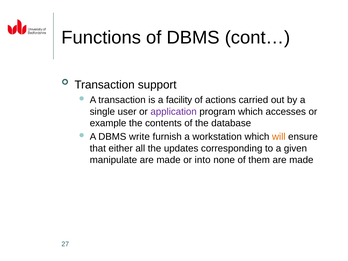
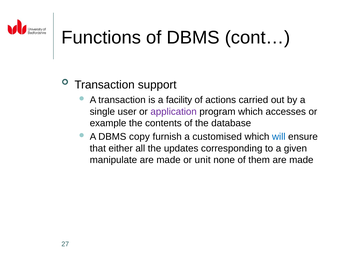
write: write -> copy
workstation: workstation -> customised
will colour: orange -> blue
into: into -> unit
